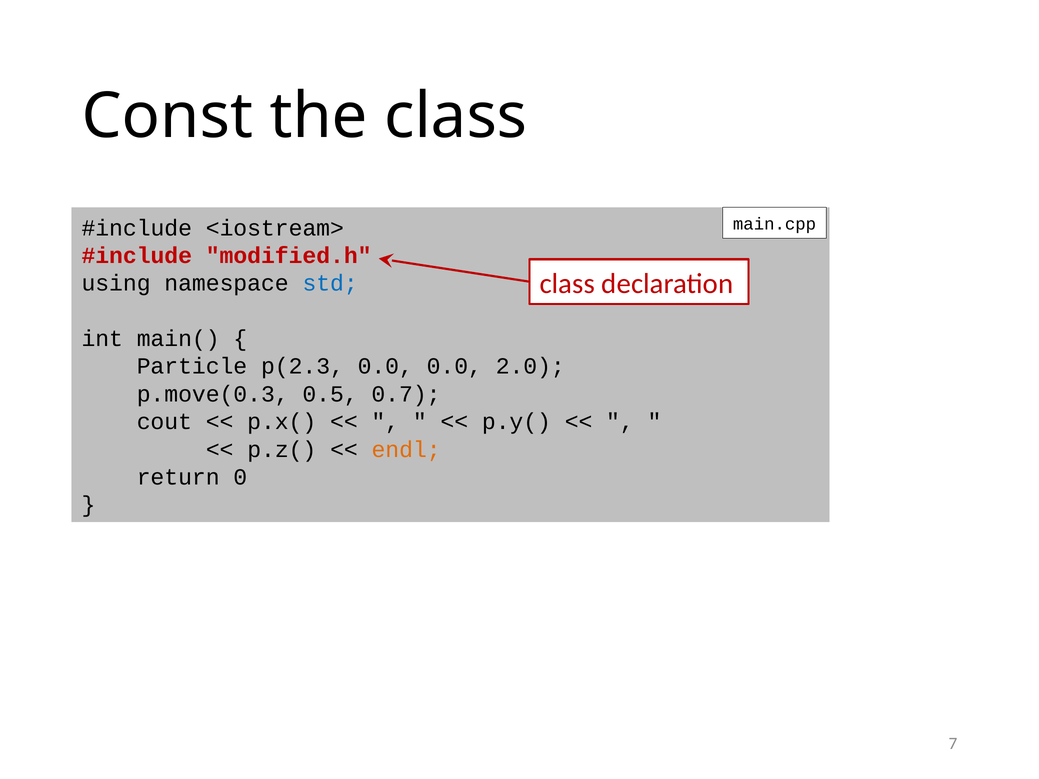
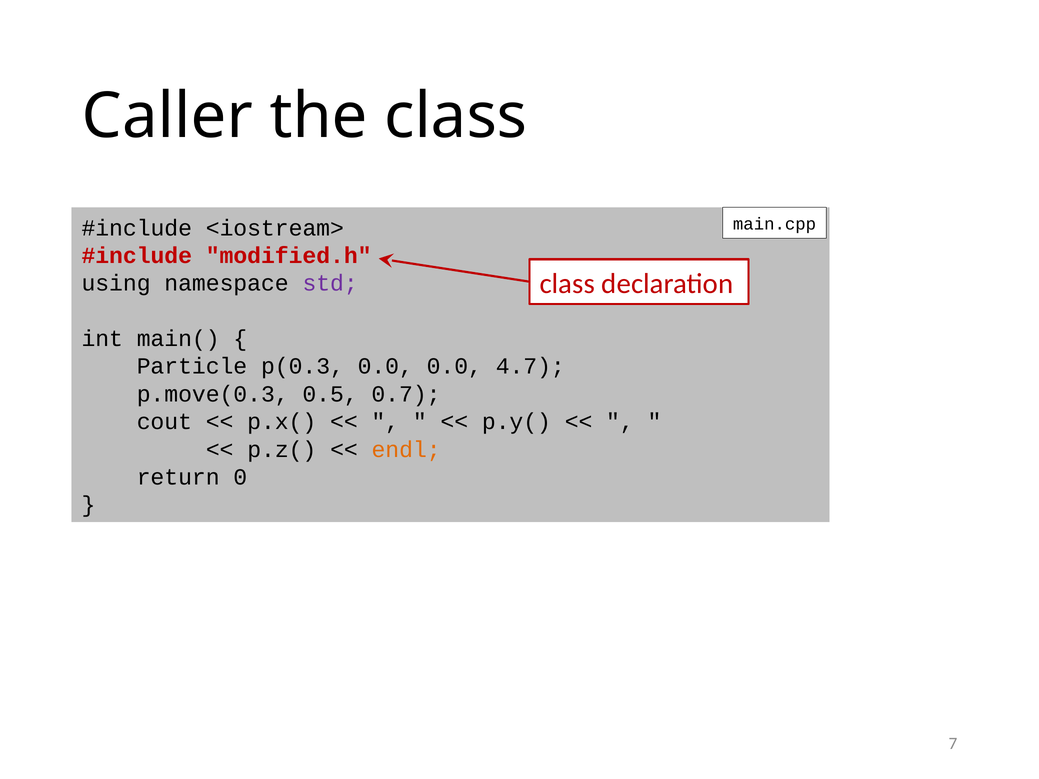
Const: Const -> Caller
std colour: blue -> purple
p(2.3: p(2.3 -> p(0.3
2.0: 2.0 -> 4.7
